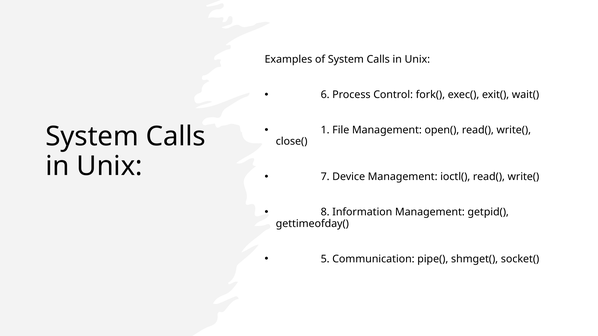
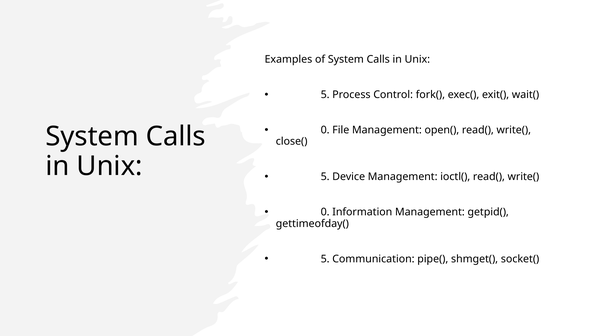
6 at (325, 95): 6 -> 5
1 at (325, 130): 1 -> 0
7 at (325, 177): 7 -> 5
8 at (325, 212): 8 -> 0
